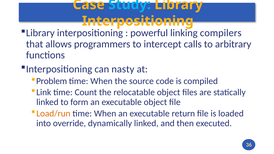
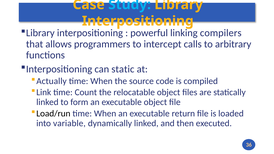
nasty: nasty -> static
Problem: Problem -> Actually
Load/run colour: orange -> black
override: override -> variable
